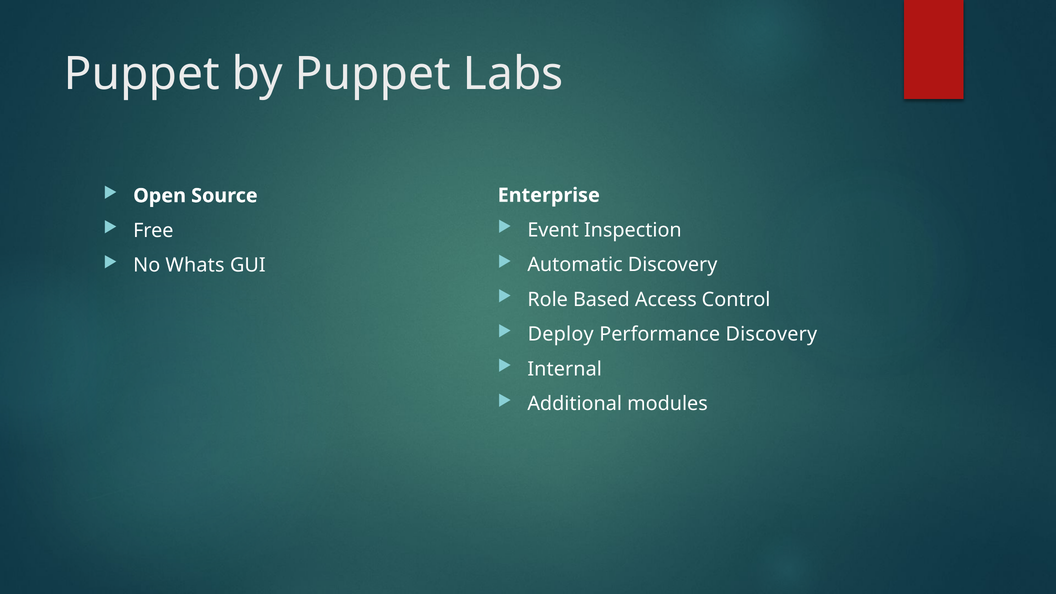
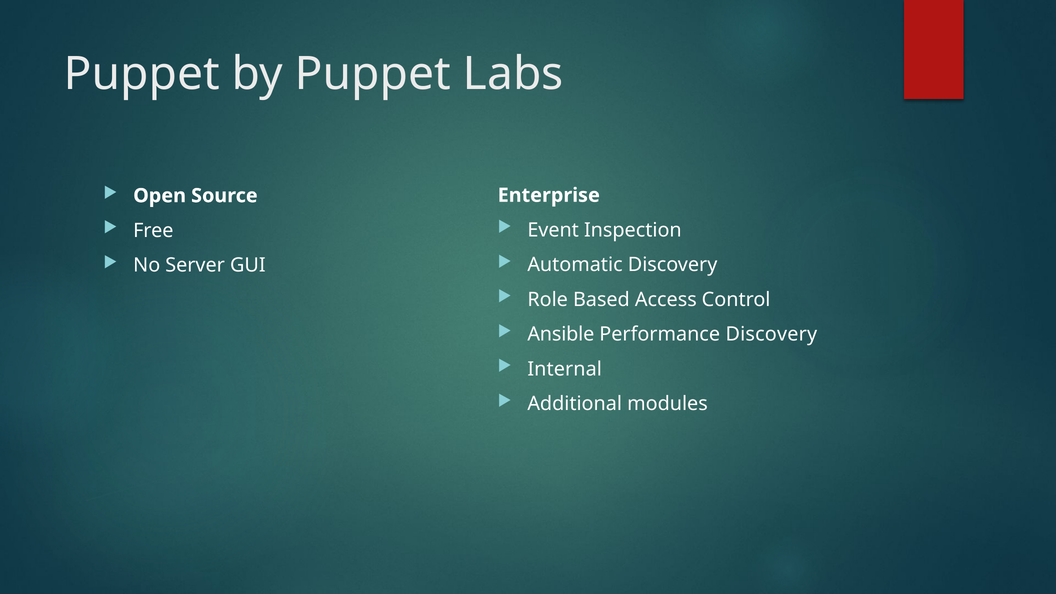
Whats: Whats -> Server
Deploy: Deploy -> Ansible
